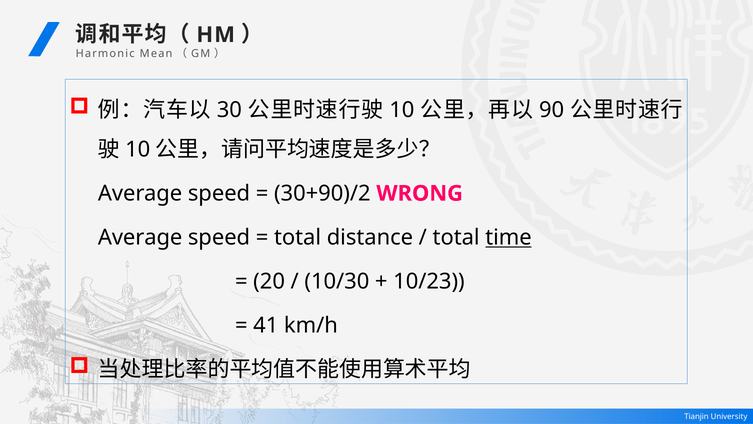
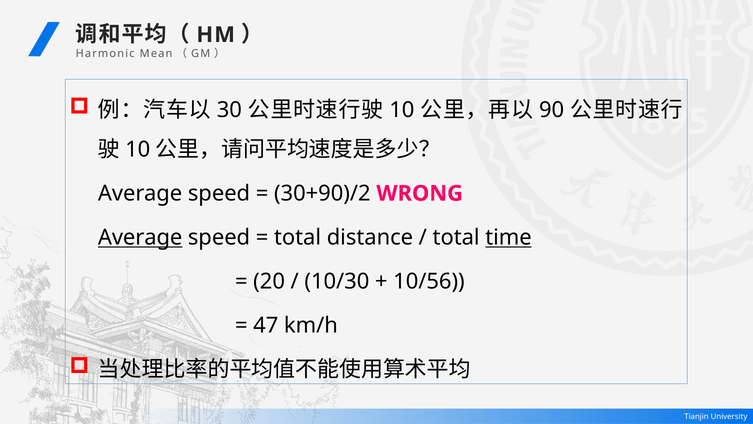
Average at (140, 237) underline: none -> present
10/23: 10/23 -> 10/56
41: 41 -> 47
